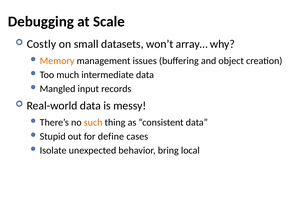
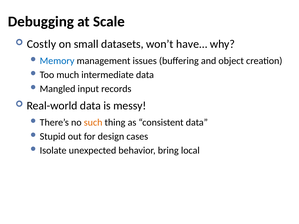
array…: array… -> have…
Memory colour: orange -> blue
define: define -> design
